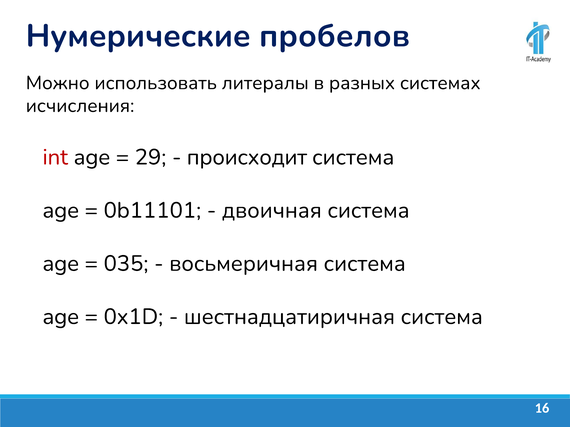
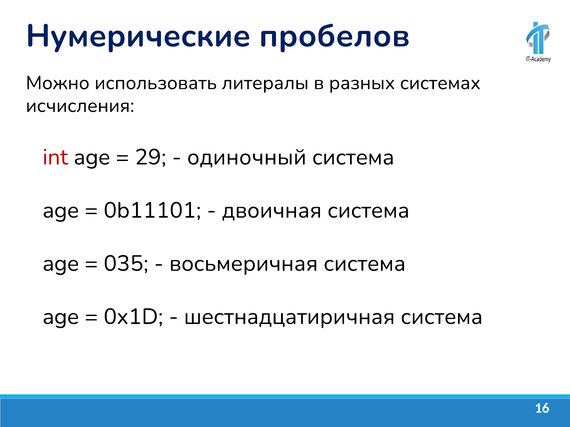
происходит: происходит -> одиночный
